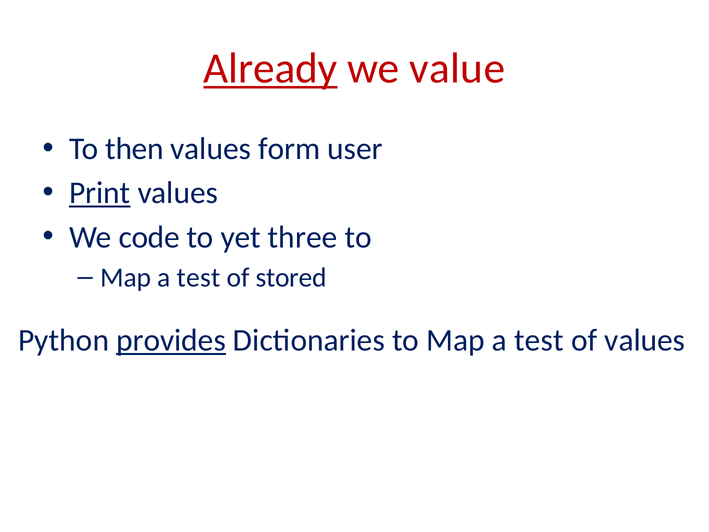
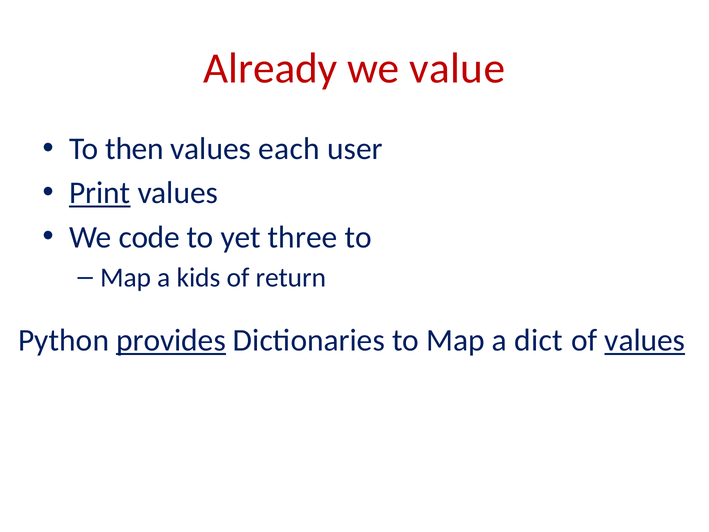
Already underline: present -> none
form: form -> each
test at (199, 278): test -> kids
stored: stored -> return
to Map a test: test -> dict
values at (645, 340) underline: none -> present
